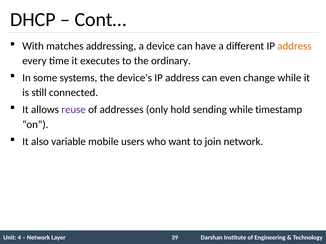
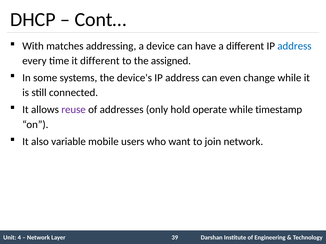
address at (294, 46) colour: orange -> blue
it executes: executes -> different
ordinary: ordinary -> assigned
sending: sending -> operate
